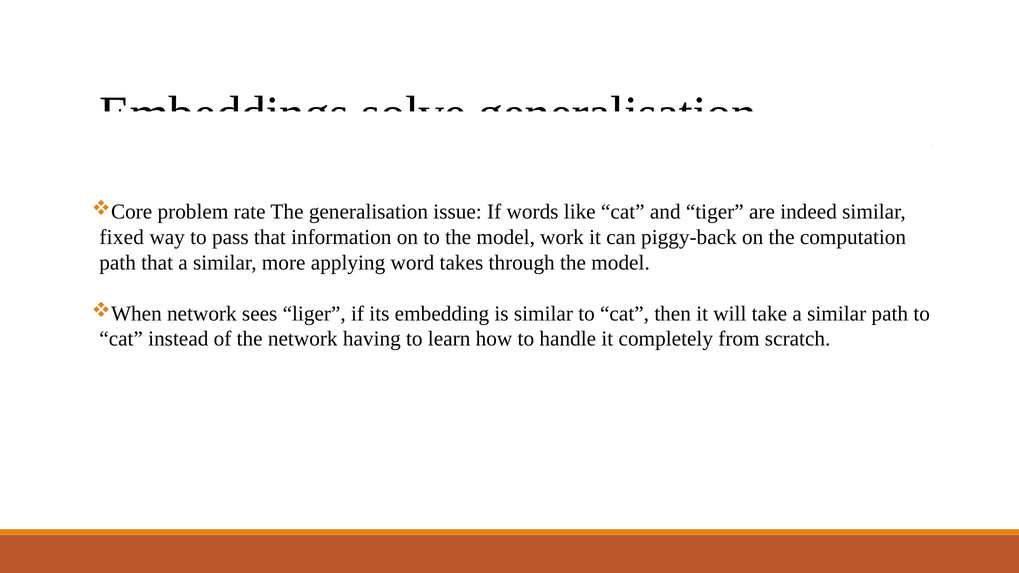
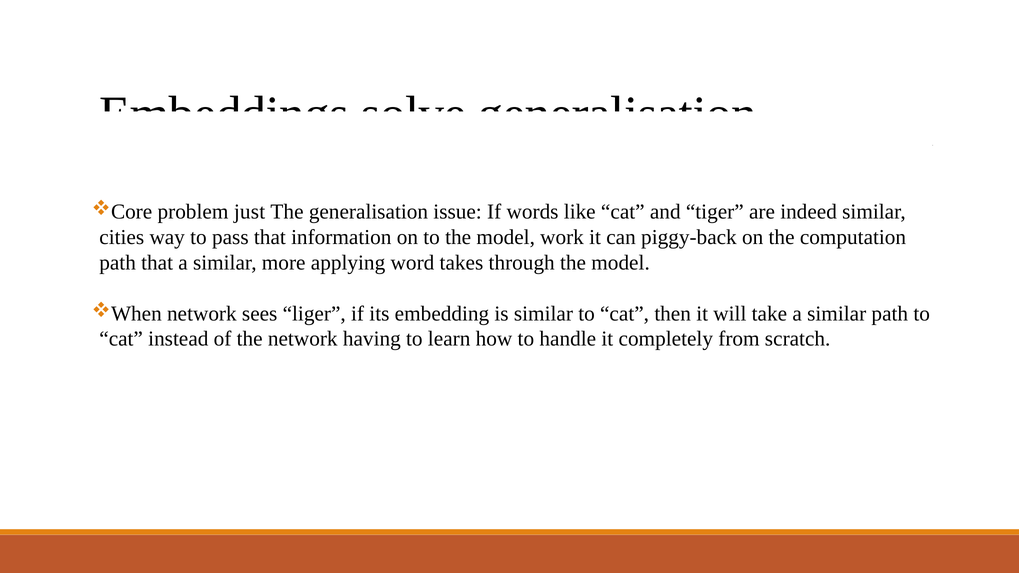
rate: rate -> just
fixed: fixed -> cities
